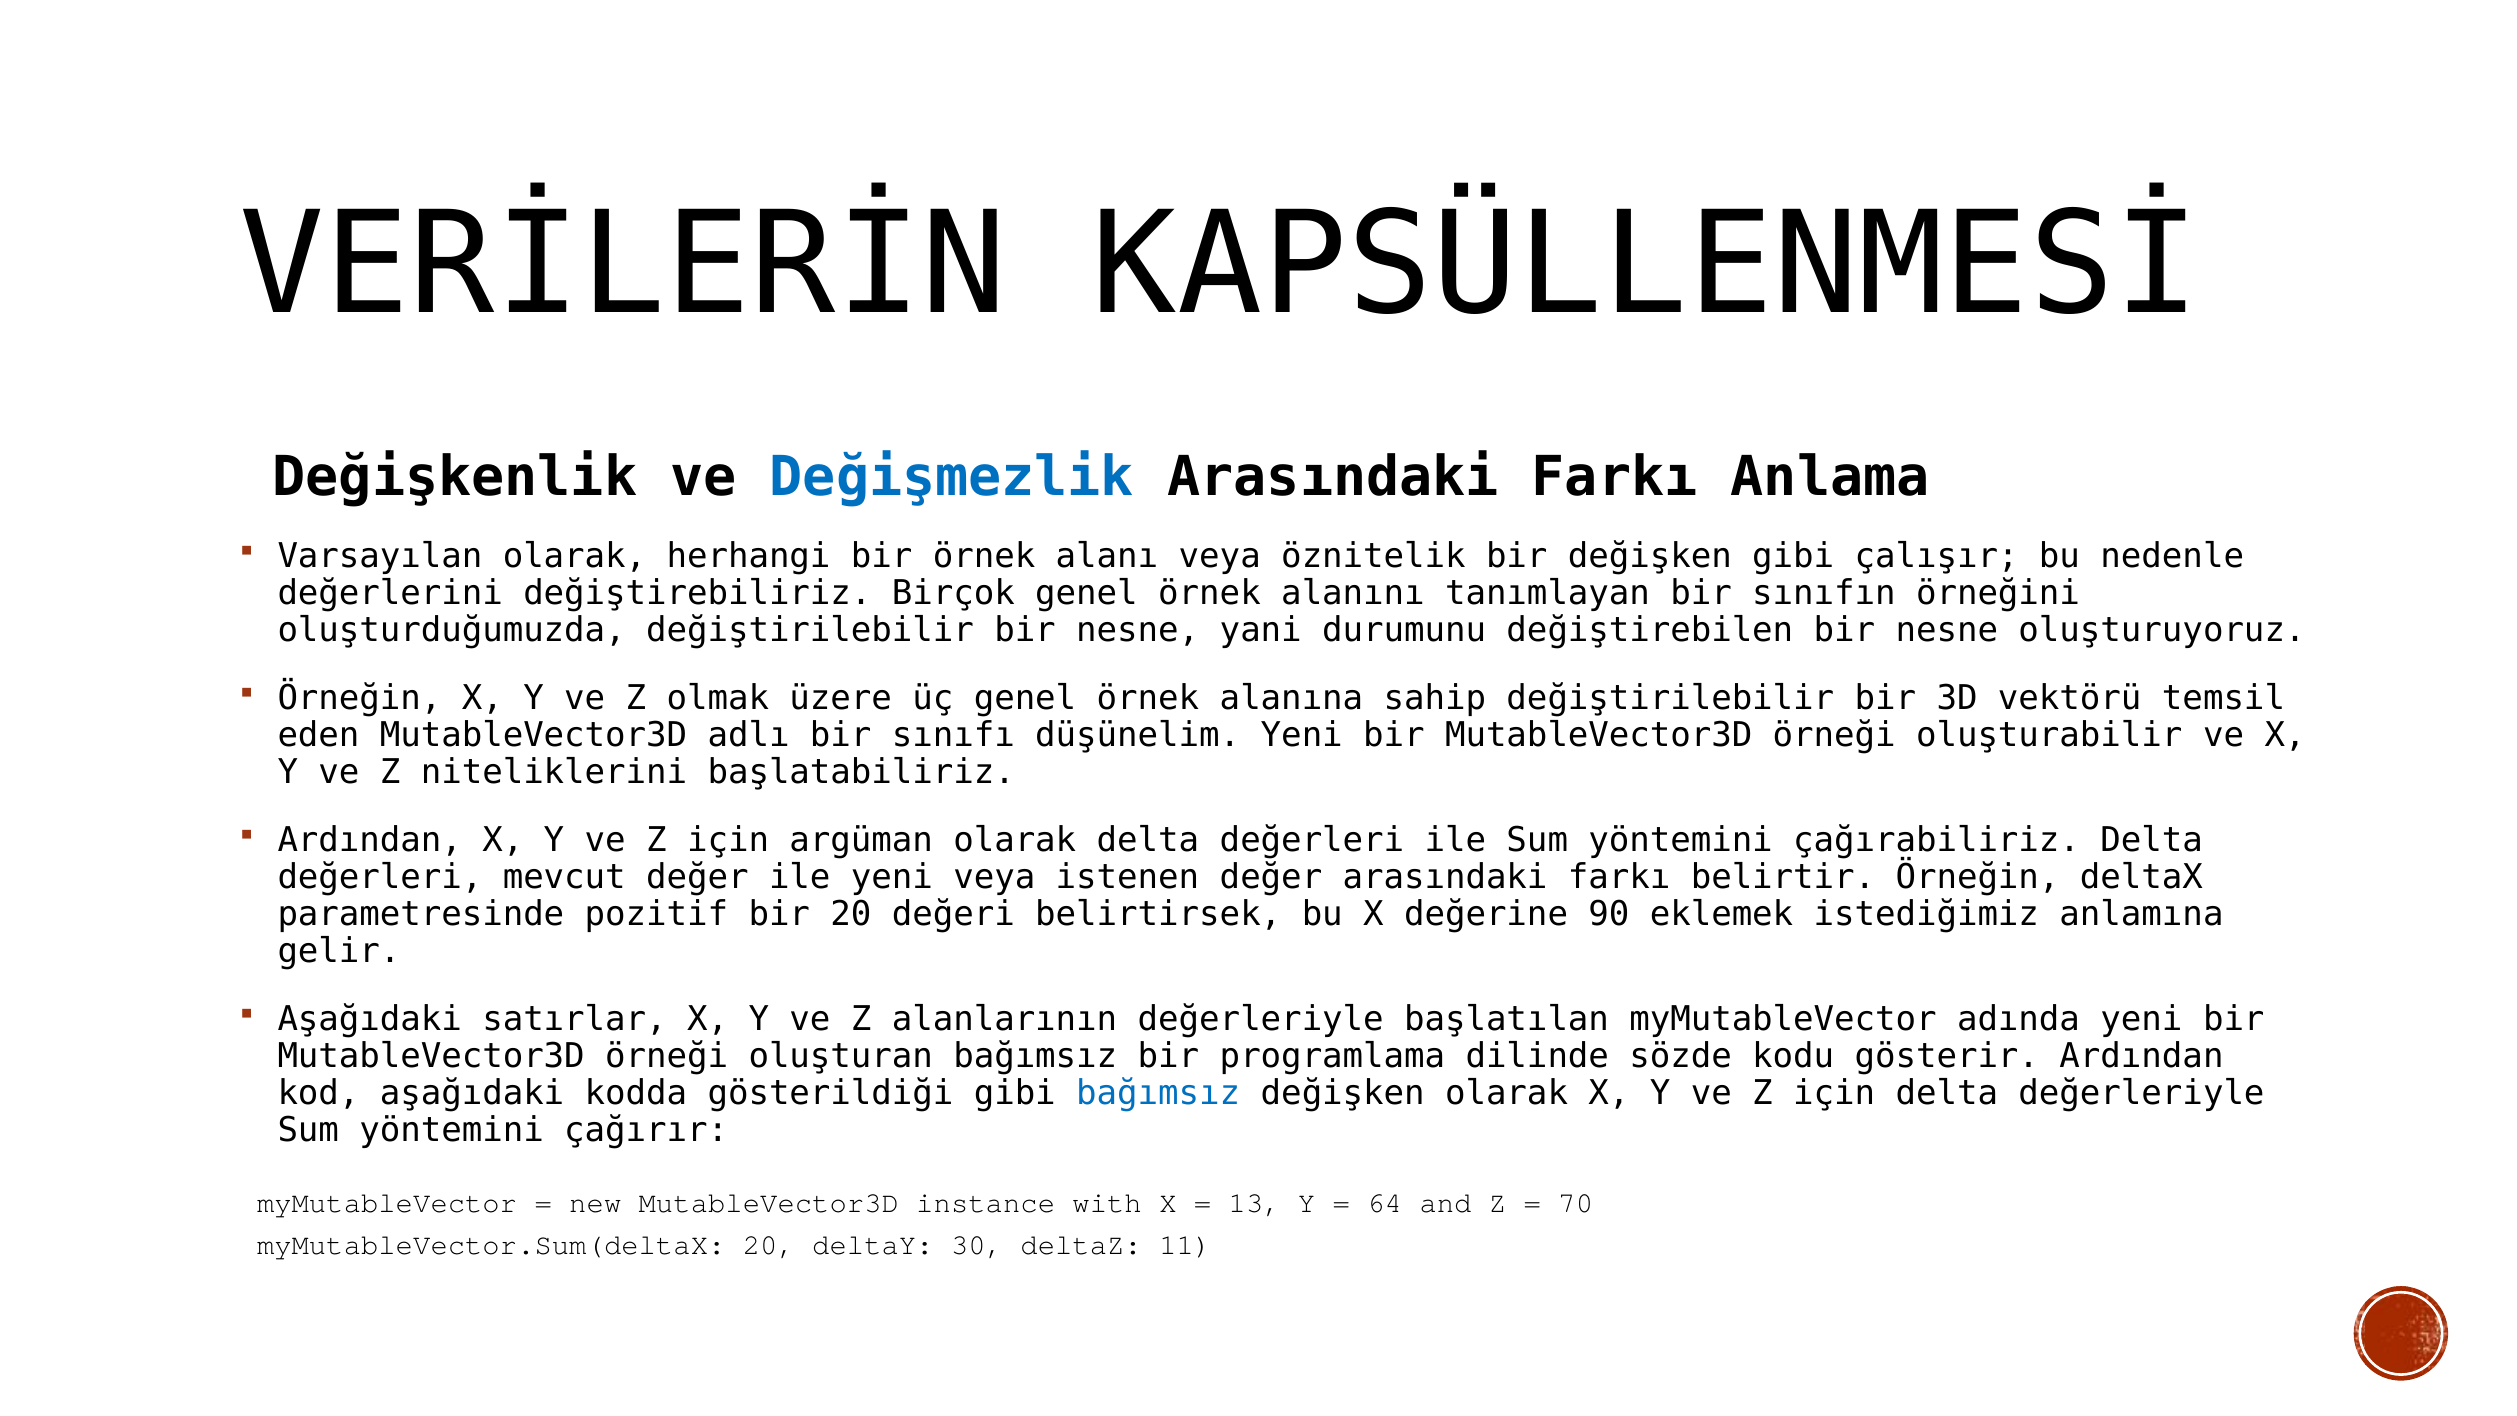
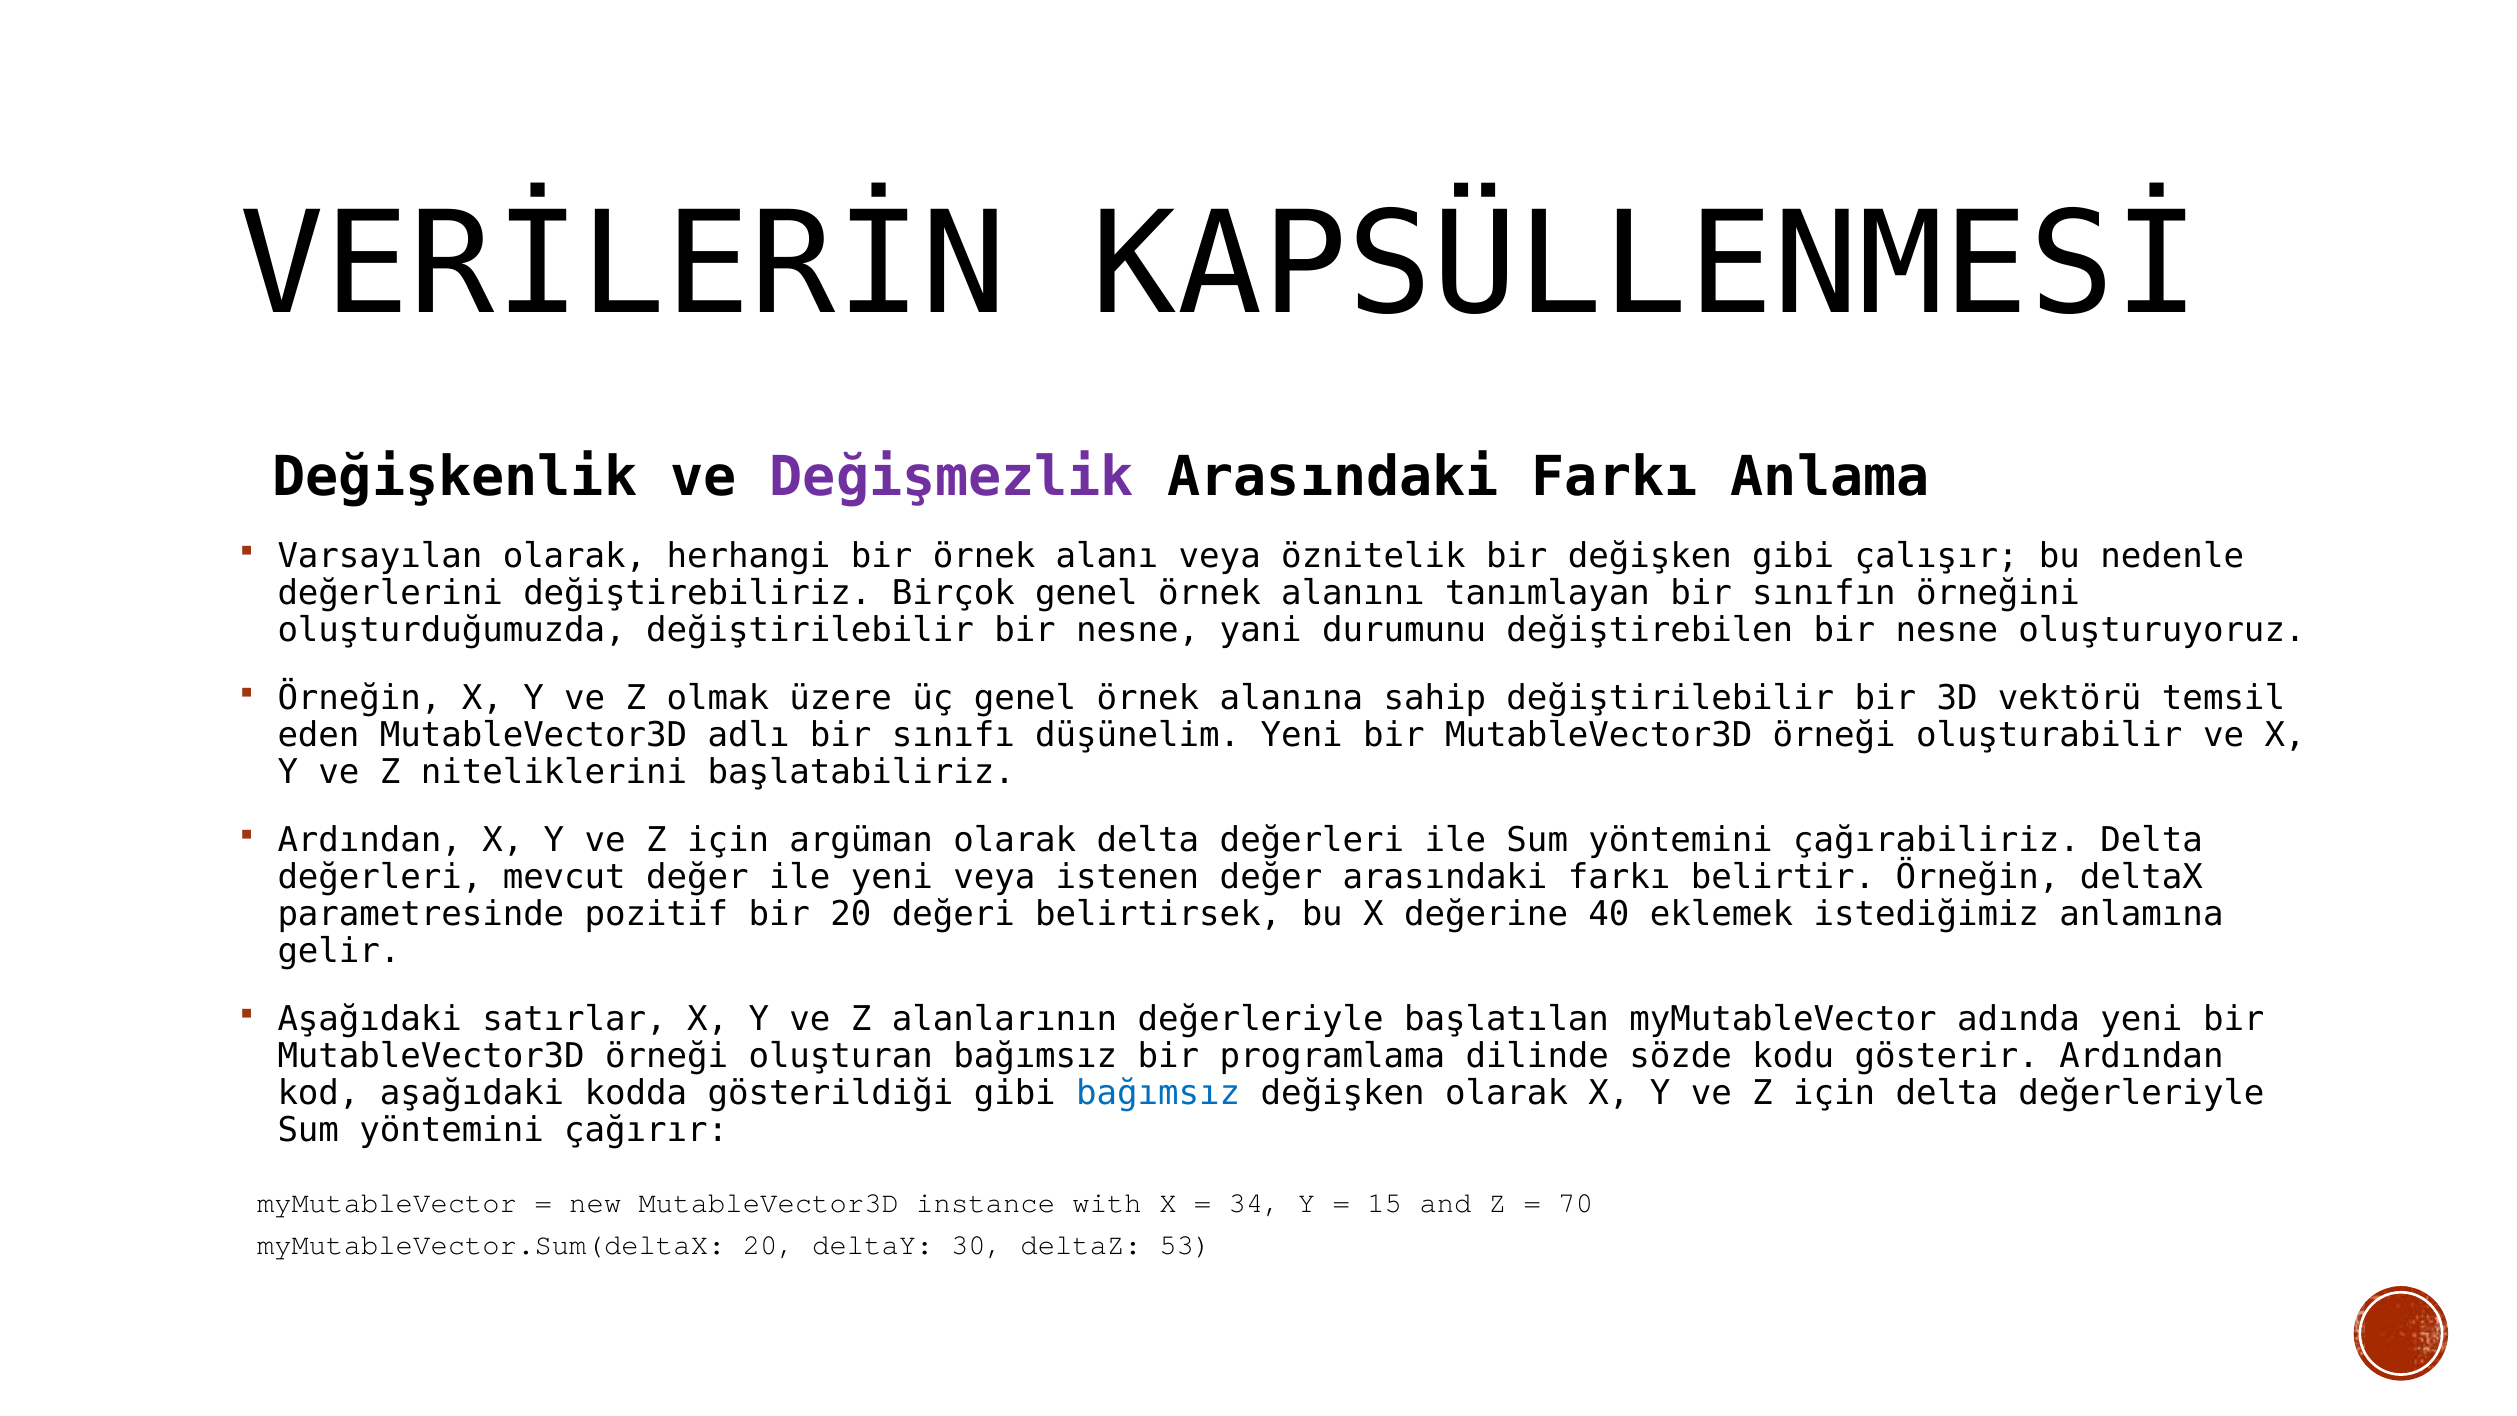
Değişmezlik colour: blue -> purple
90: 90 -> 40
13: 13 -> 34
64: 64 -> 15
11: 11 -> 53
